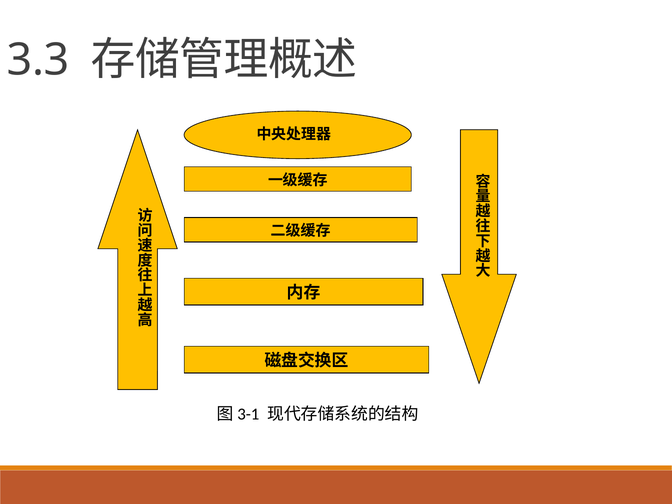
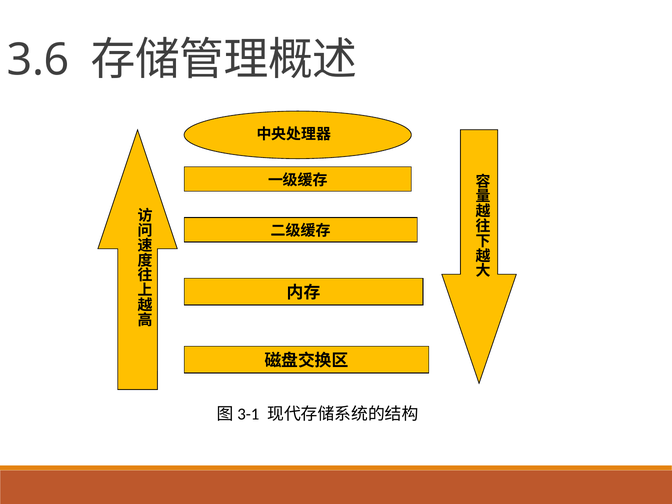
3.3: 3.3 -> 3.6
